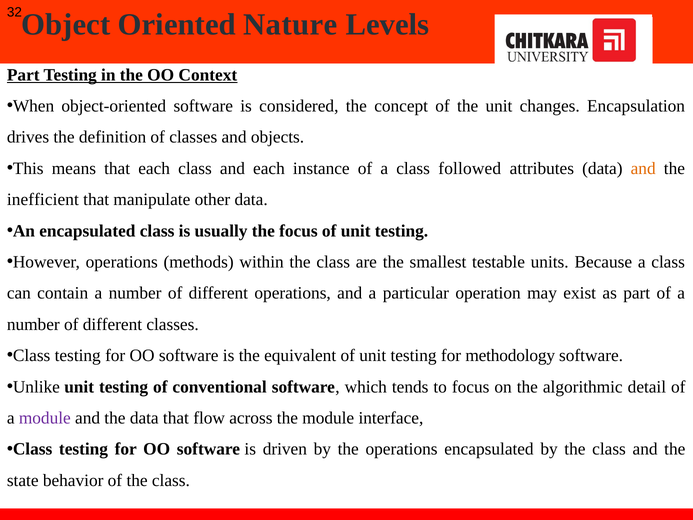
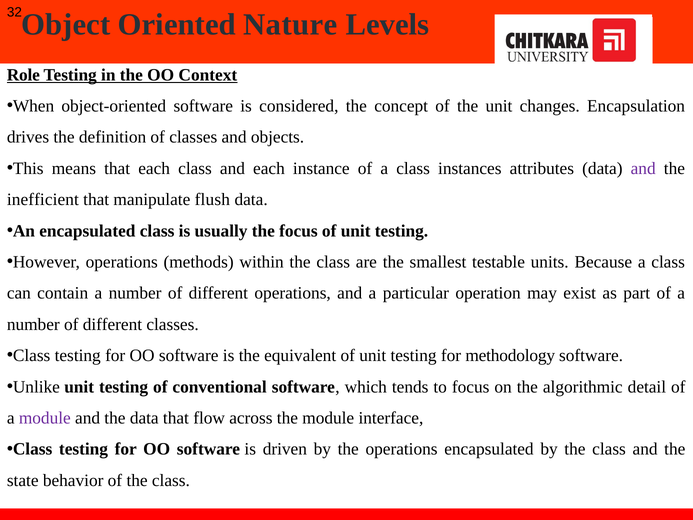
Part at (23, 75): Part -> Role
followed: followed -> instances
and at (643, 168) colour: orange -> purple
other: other -> flush
